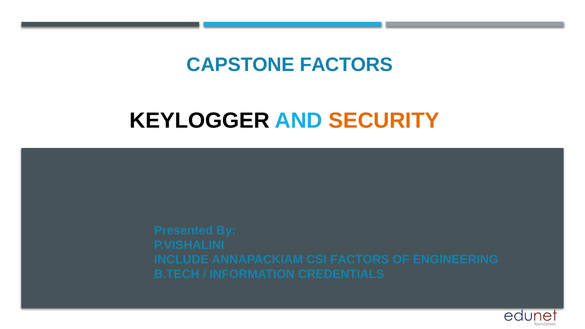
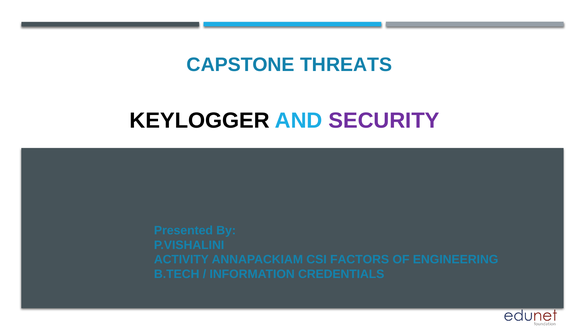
CAPSTONE FACTORS: FACTORS -> THREATS
SECURITY colour: orange -> purple
INCLUDE: INCLUDE -> ACTIVITY
